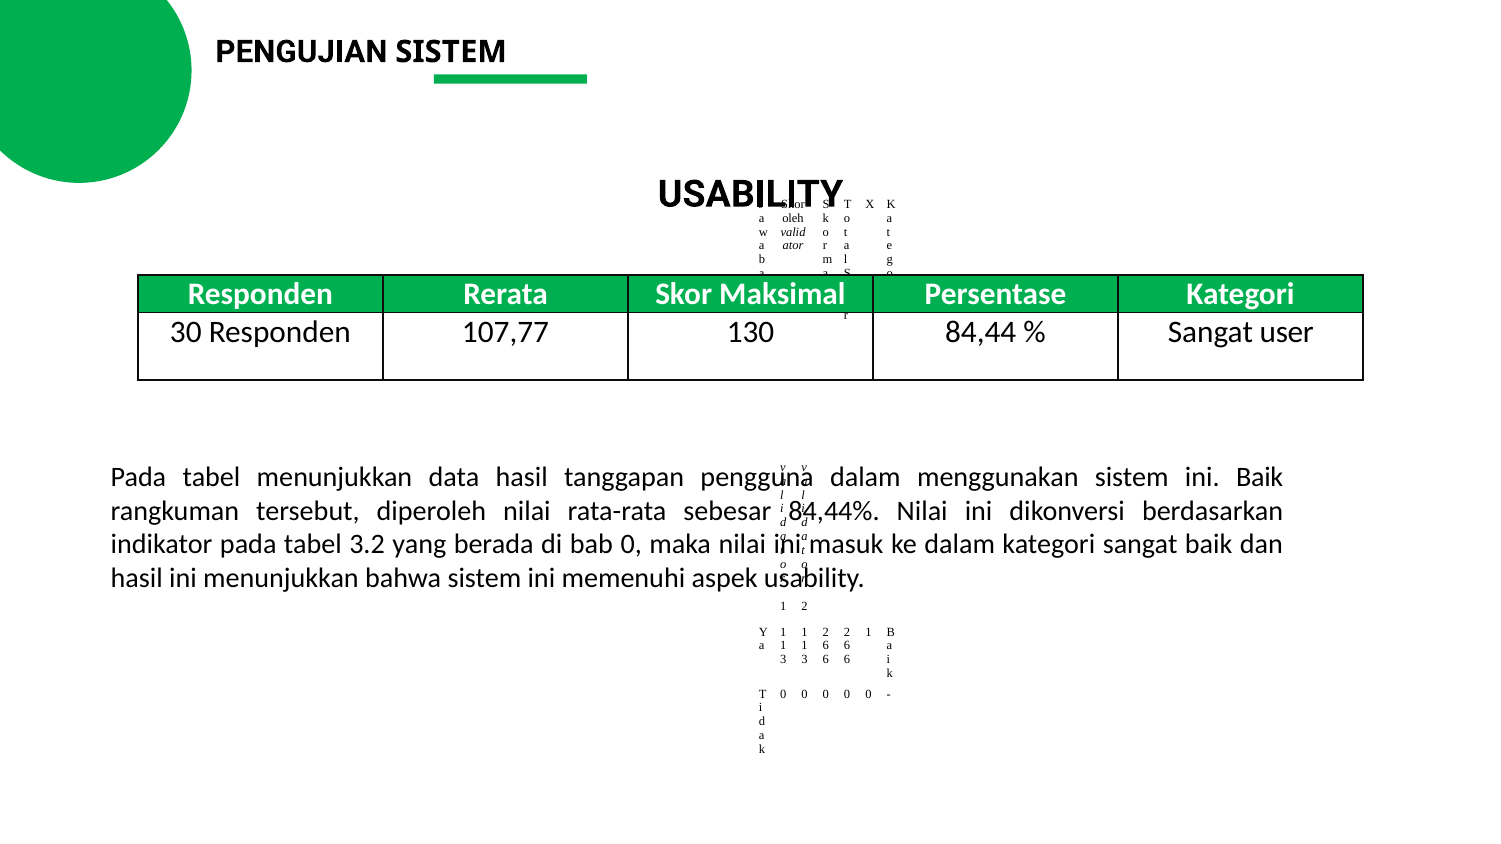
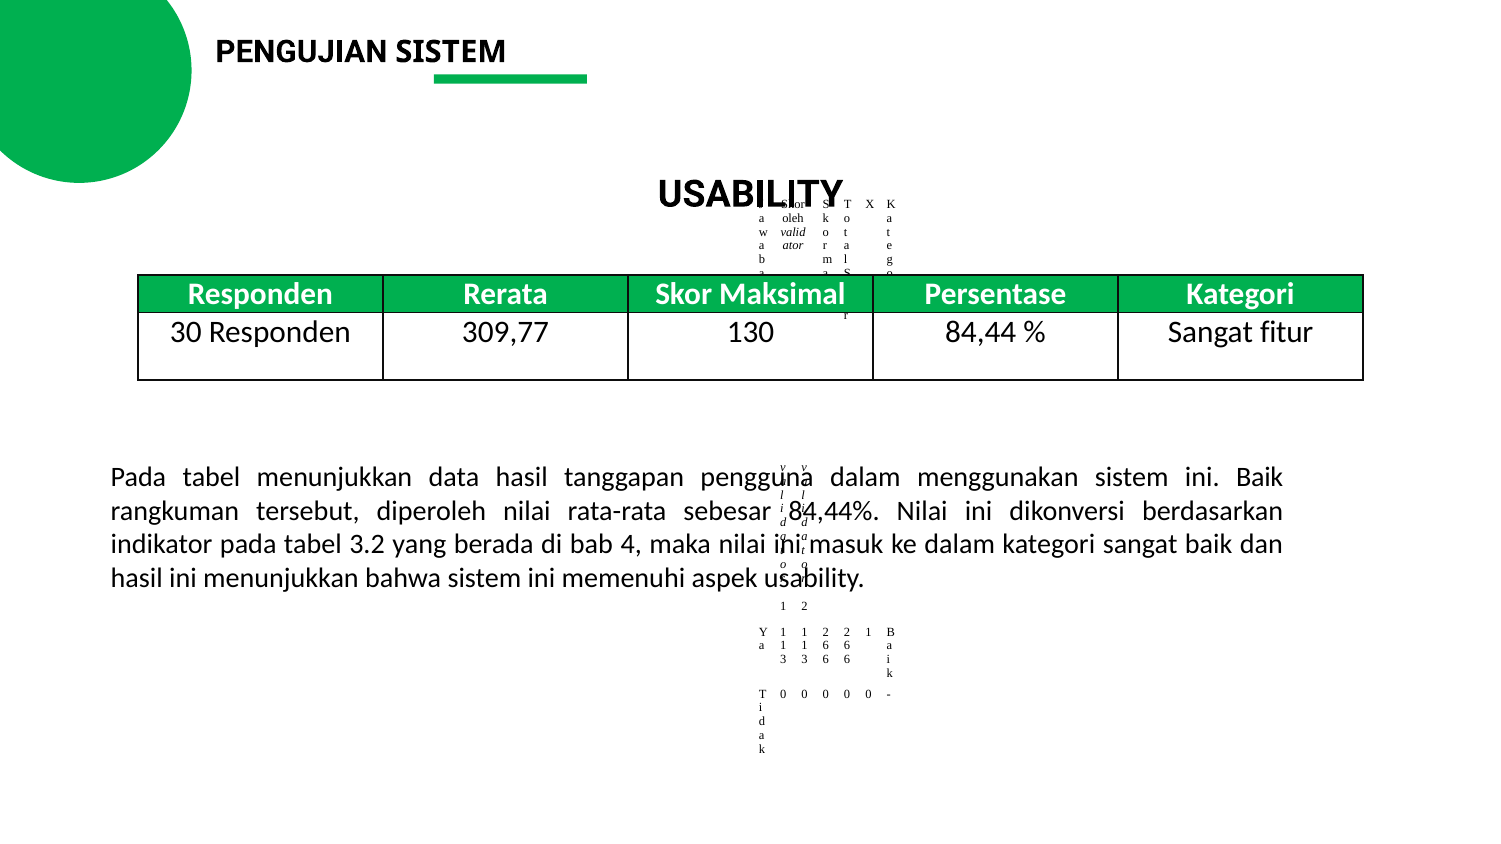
107,77: 107,77 -> 309,77
user: user -> fitur
bab 0: 0 -> 4
